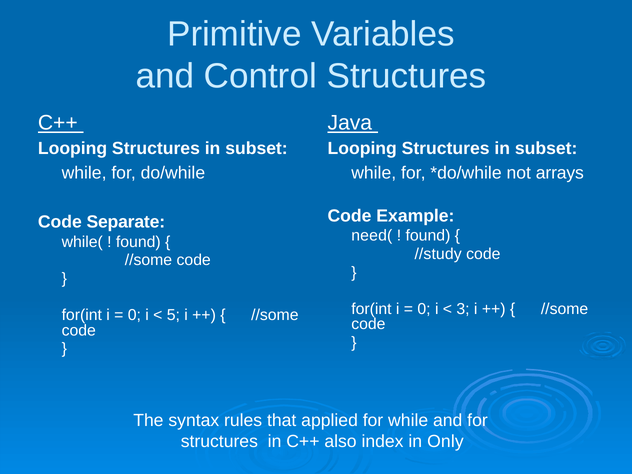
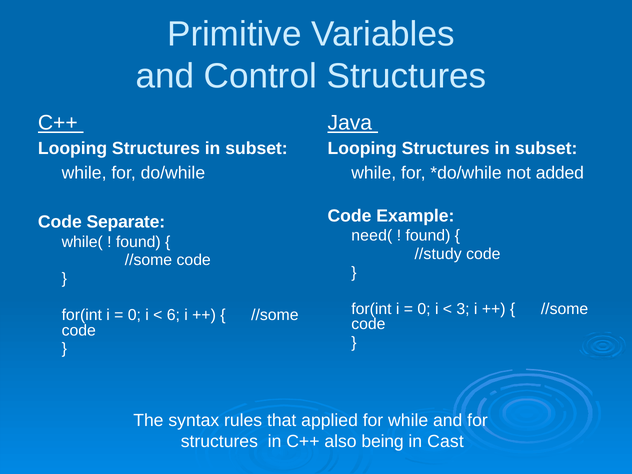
arrays: arrays -> added
5: 5 -> 6
index: index -> being
Only: Only -> Cast
